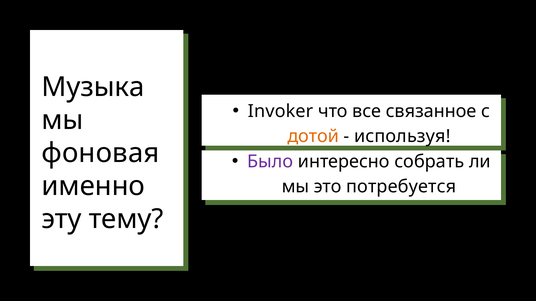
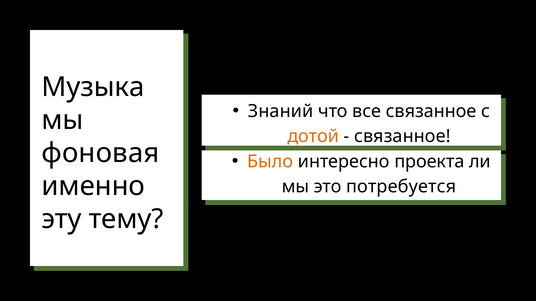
Invoker: Invoker -> Знаний
используя at (402, 136): используя -> связанное
Было colour: purple -> orange
собрать: собрать -> проекта
